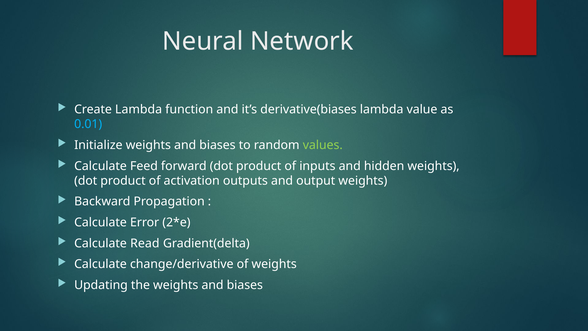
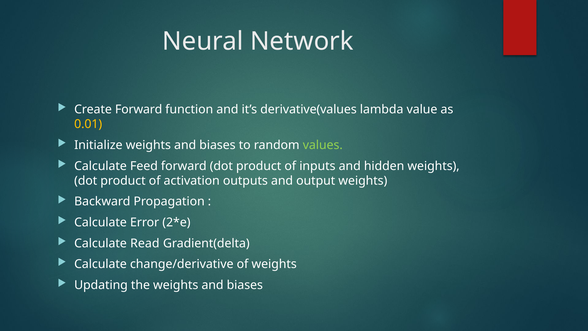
Create Lambda: Lambda -> Forward
derivative(biases: derivative(biases -> derivative(values
0.01 colour: light blue -> yellow
